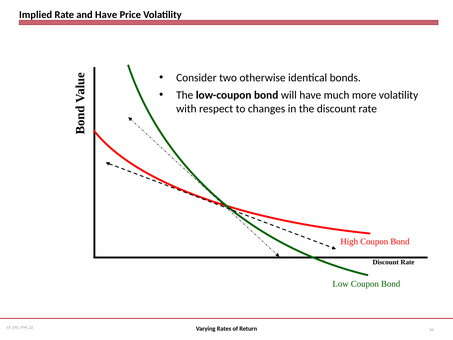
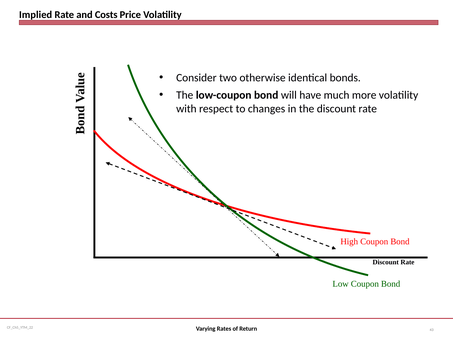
and Have: Have -> Costs
